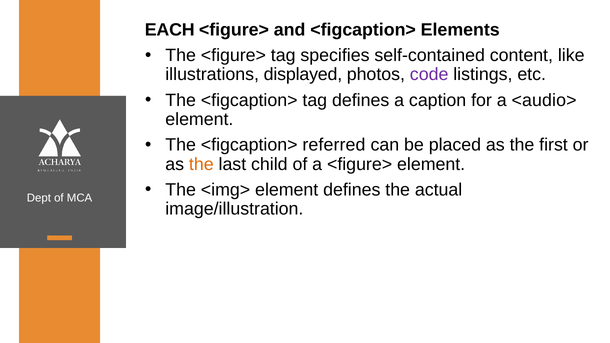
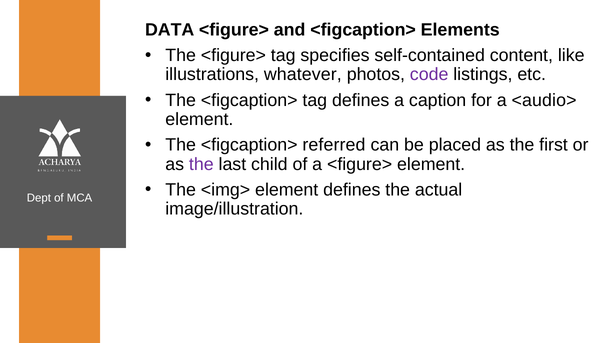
EACH: EACH -> DATA
displayed: displayed -> whatever
the at (201, 164) colour: orange -> purple
